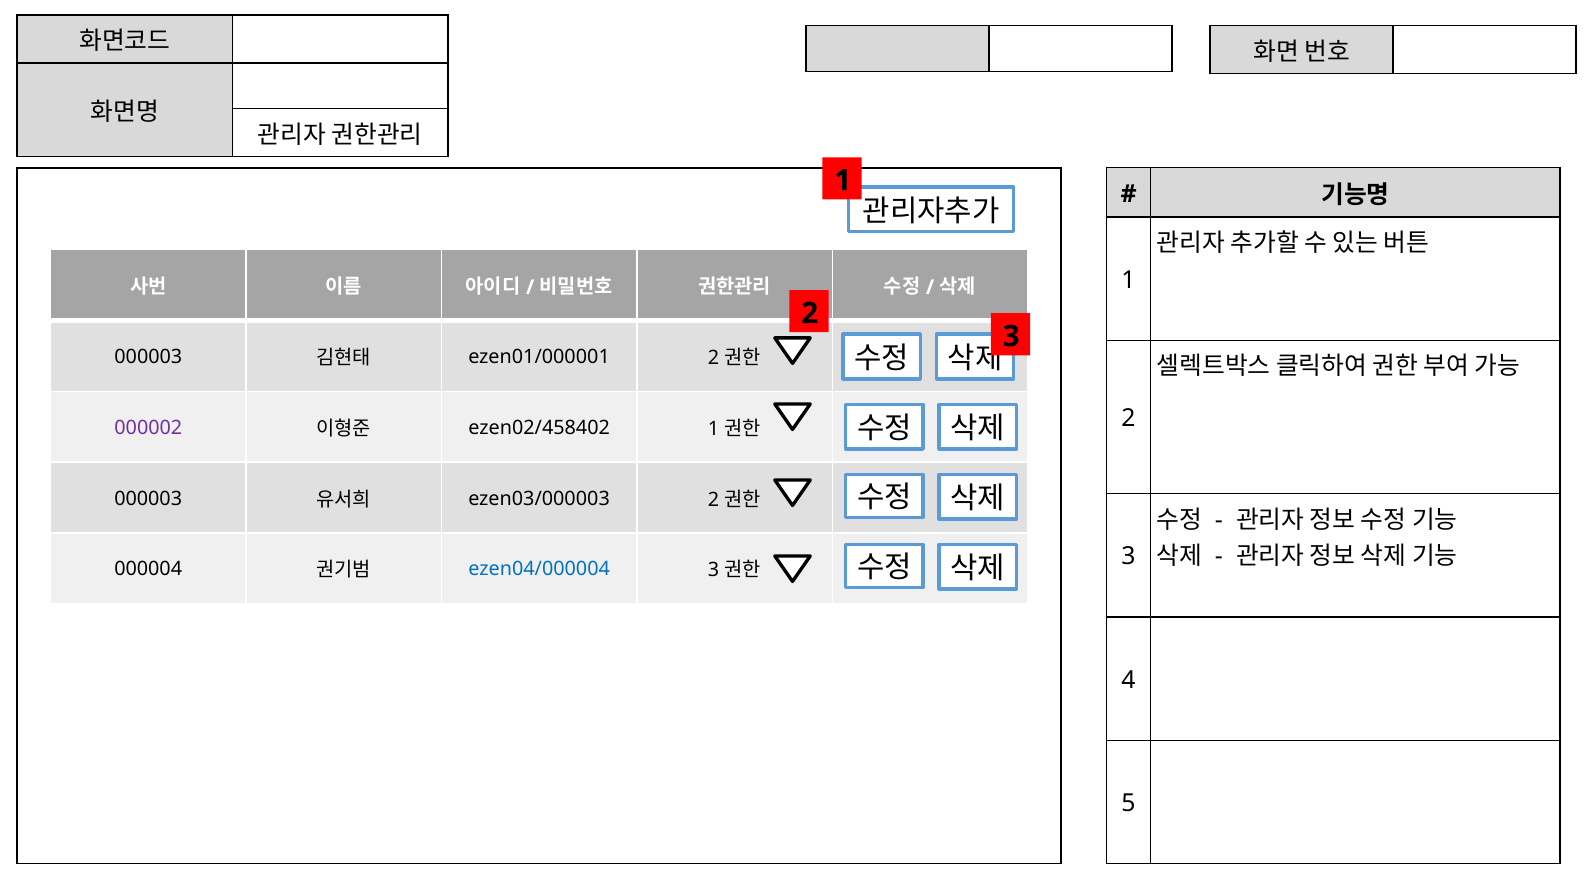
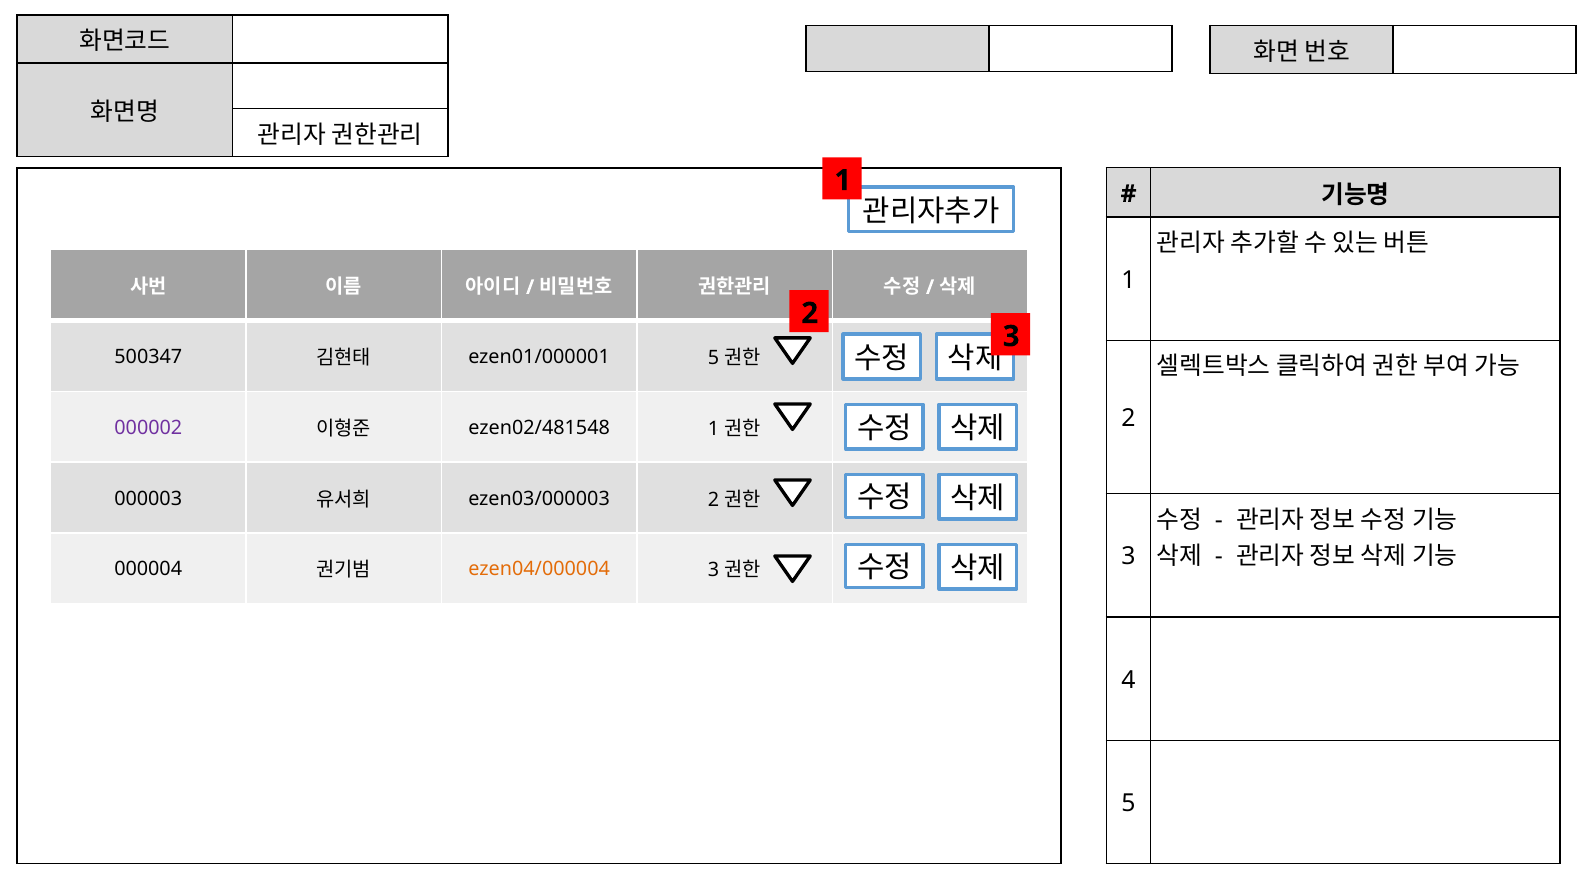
000003 at (148, 357): 000003 -> 500347
ezen01/000001 2: 2 -> 5
ezen02/458402: ezen02/458402 -> ezen02/481548
ezen04/000004 colour: blue -> orange
